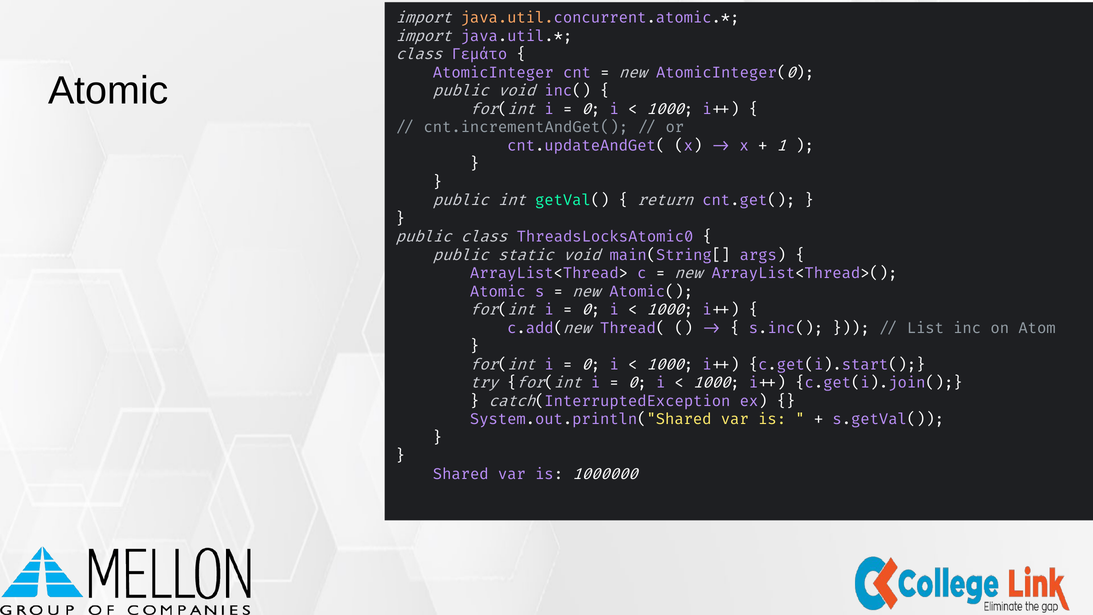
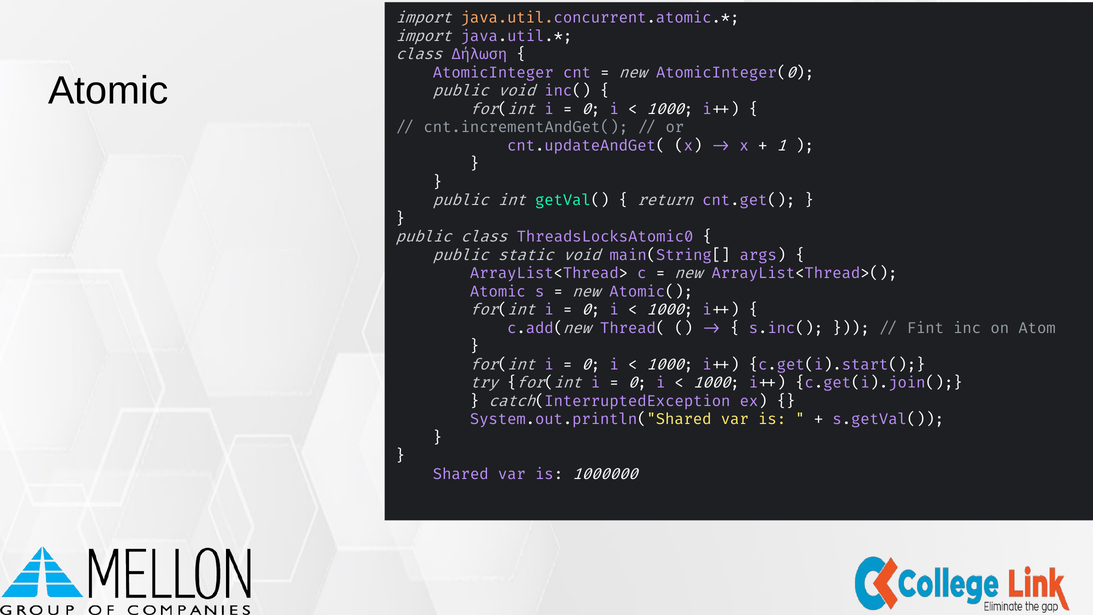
Γεμάτο: Γεμάτο -> Δήλωση
List: List -> Fint
